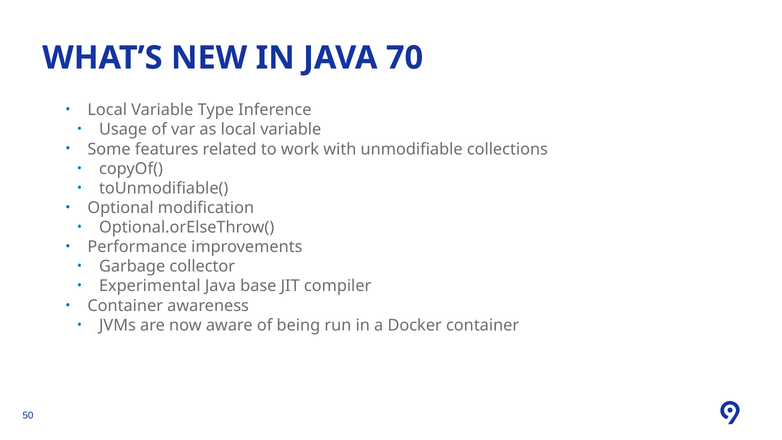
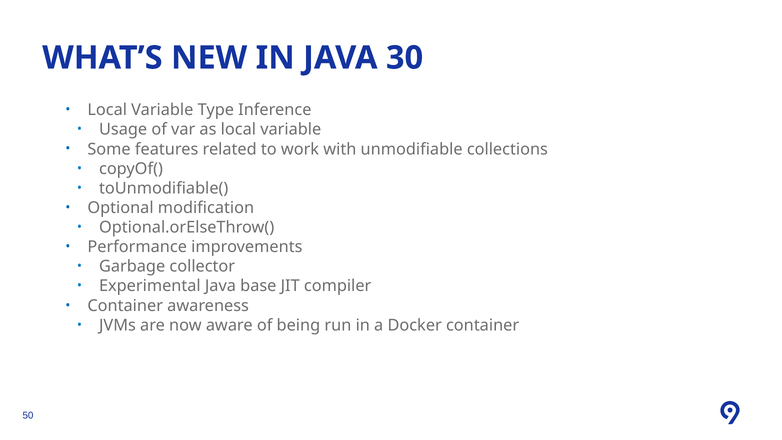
70: 70 -> 30
